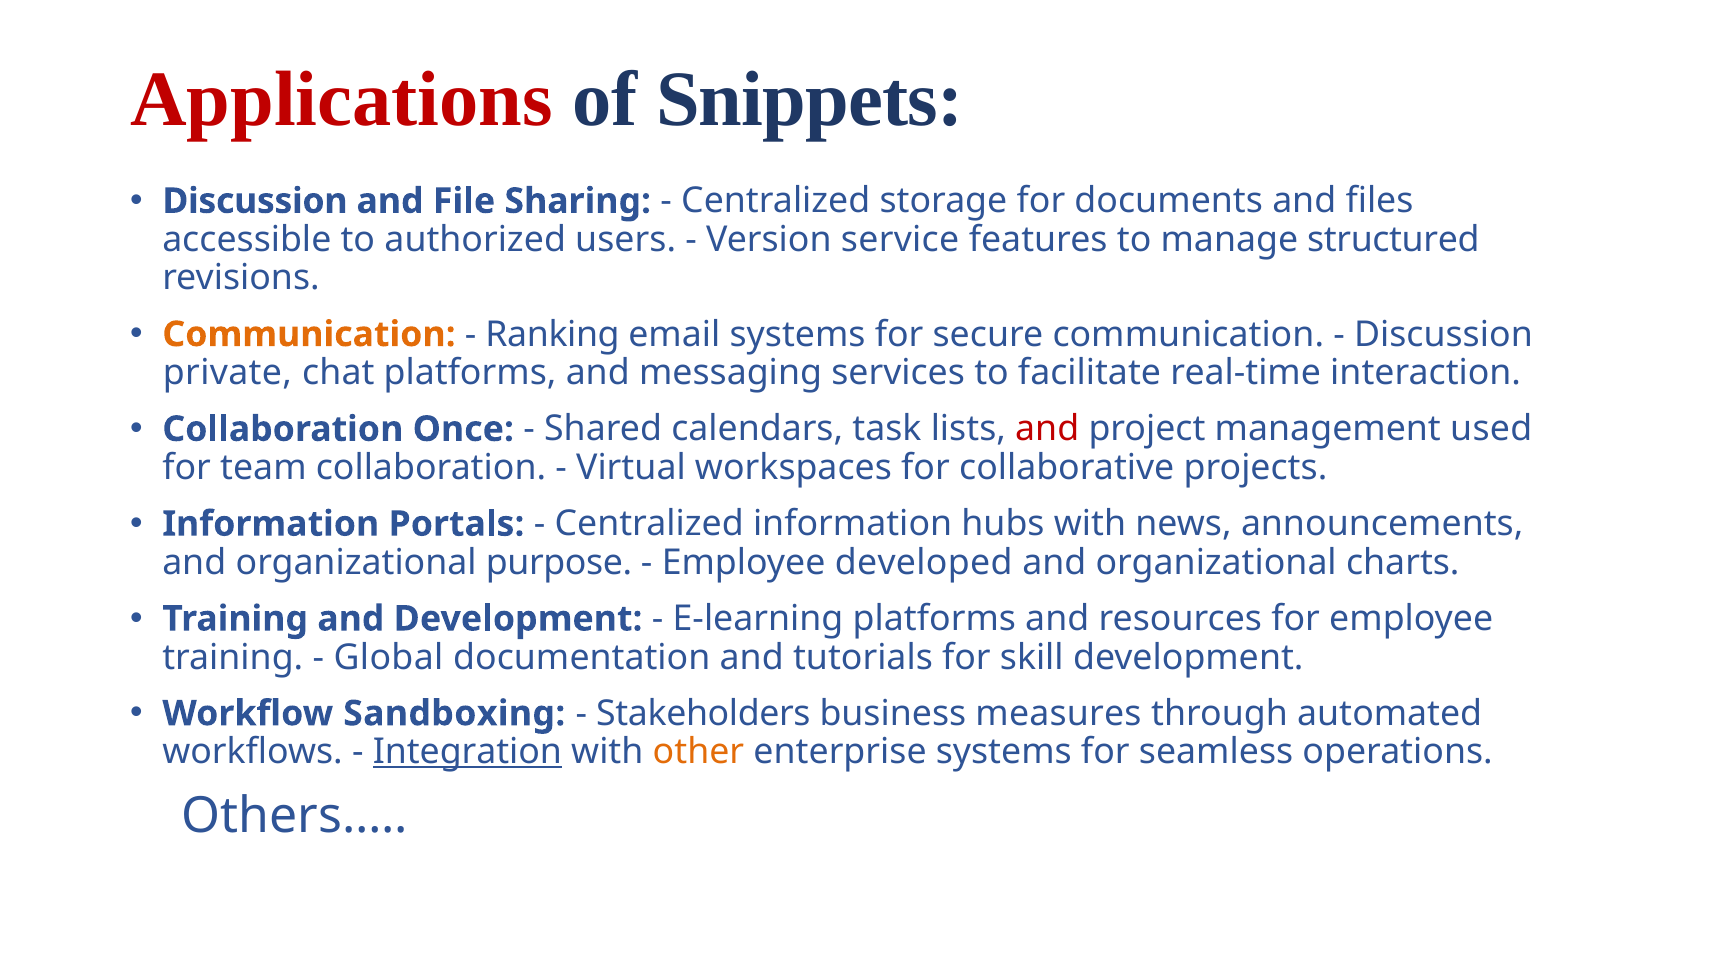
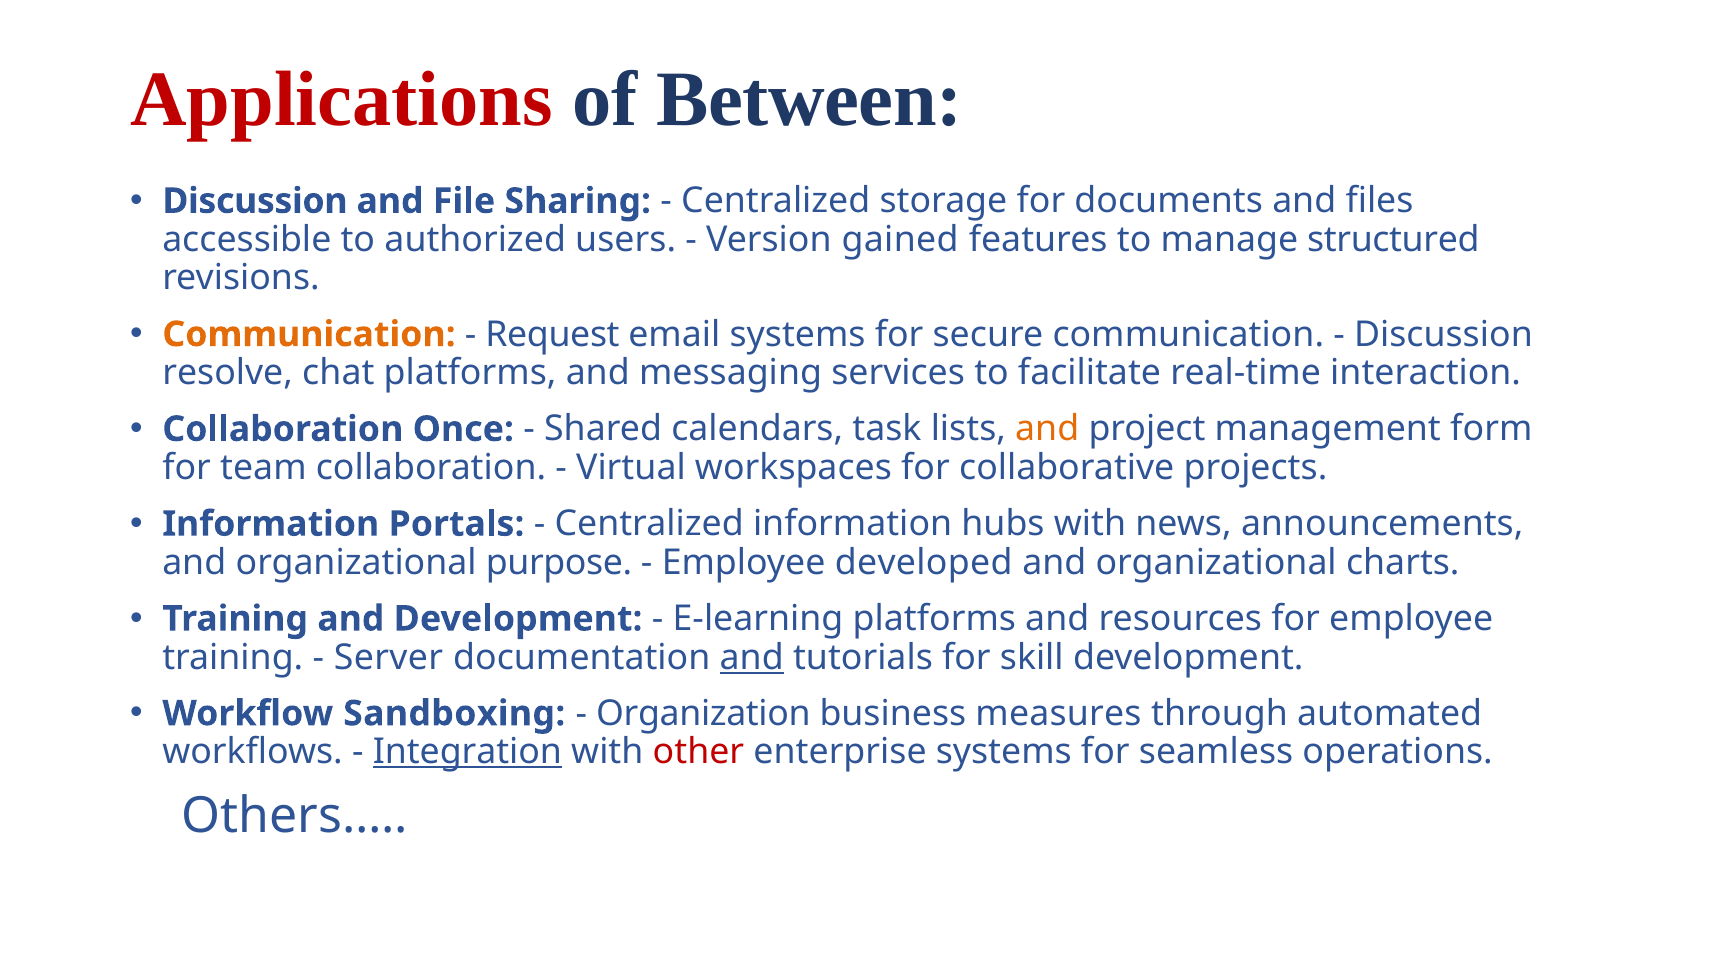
Snippets: Snippets -> Between
service: service -> gained
Ranking: Ranking -> Request
private: private -> resolve
and at (1047, 429) colour: red -> orange
used: used -> form
Global: Global -> Server
and at (752, 658) underline: none -> present
Stakeholders: Stakeholders -> Organization
other colour: orange -> red
